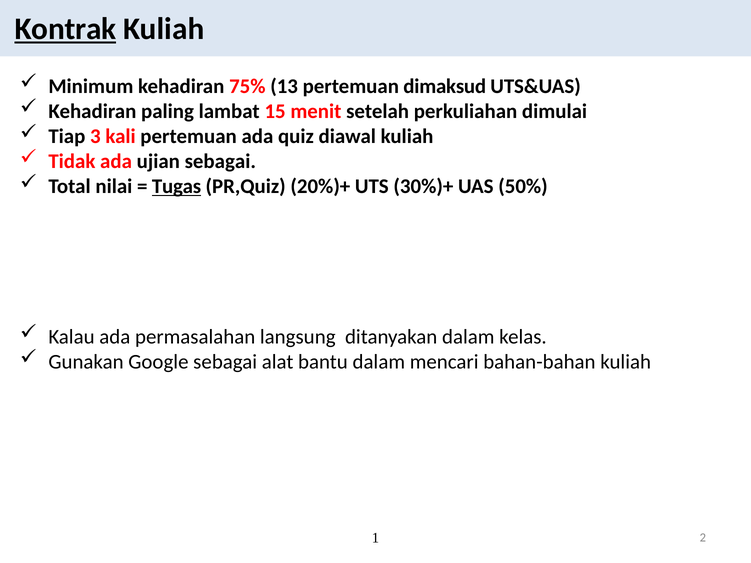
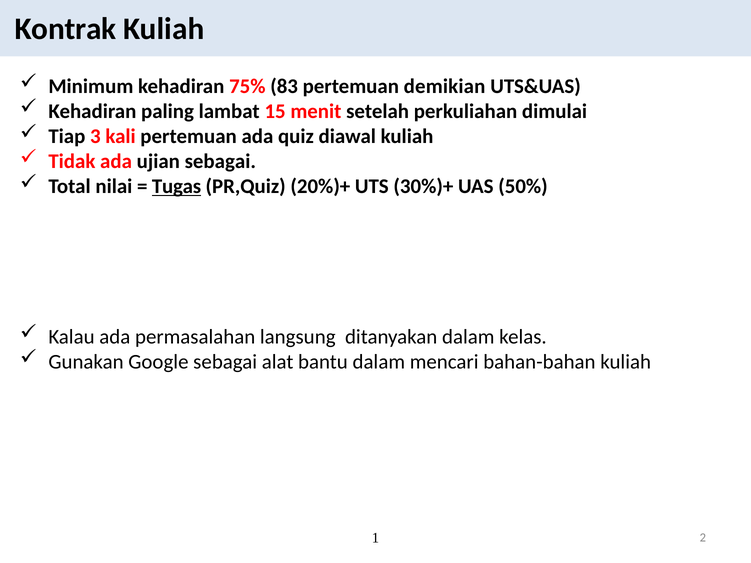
Kontrak underline: present -> none
13: 13 -> 83
dimaksud: dimaksud -> demikian
